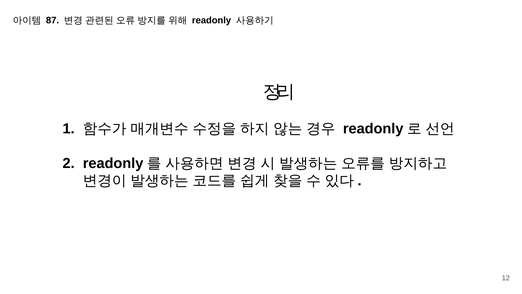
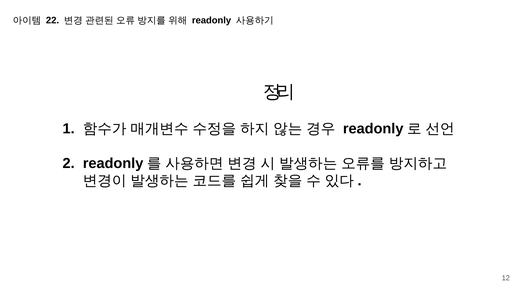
87: 87 -> 22
